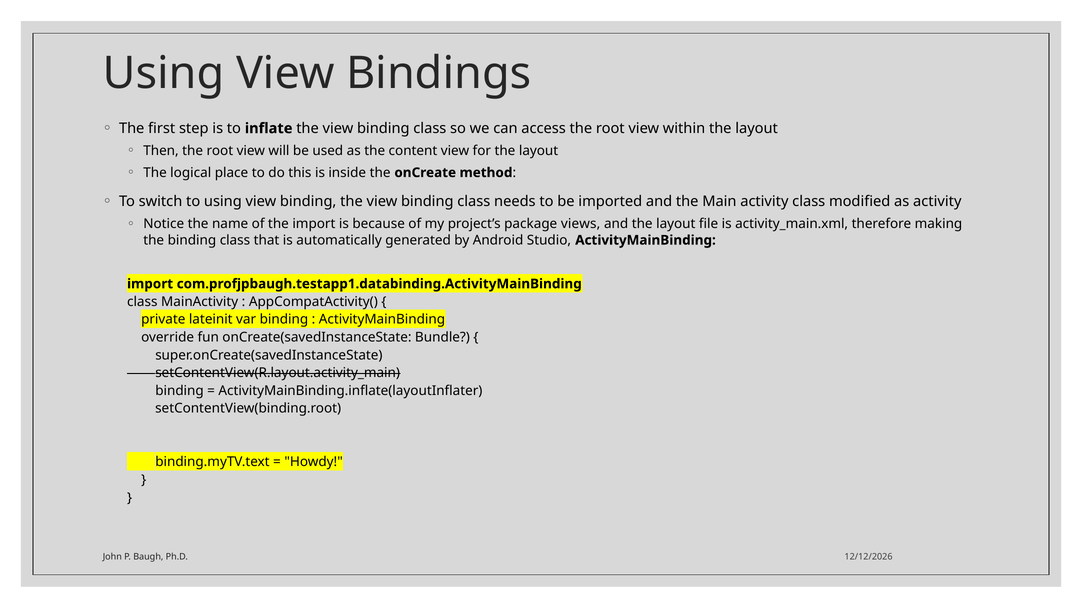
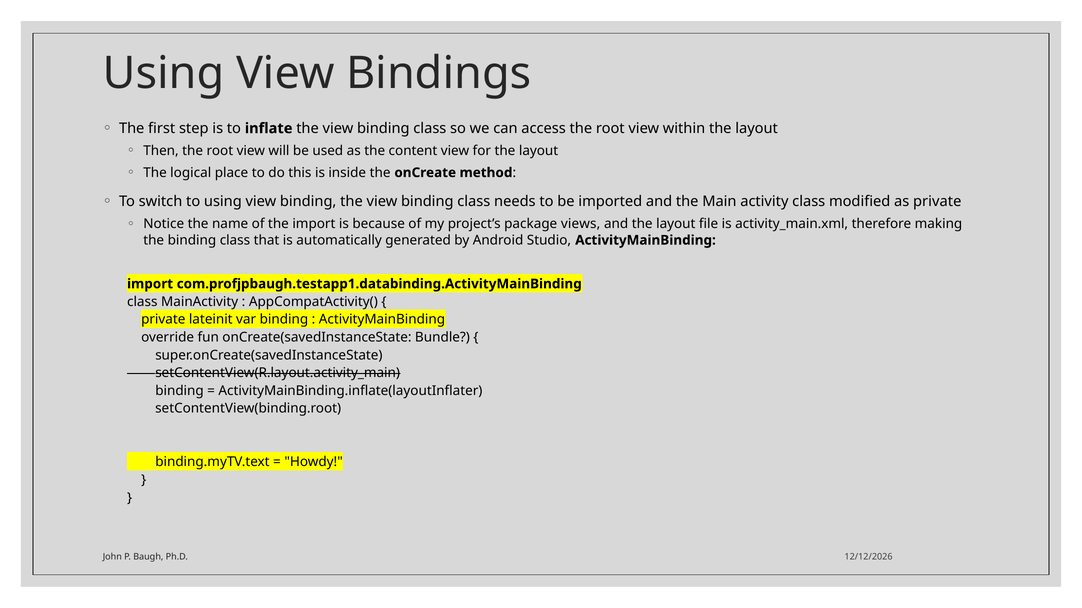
as activity: activity -> private
